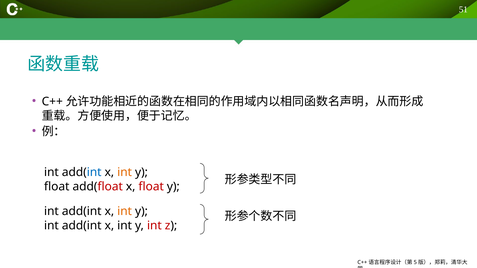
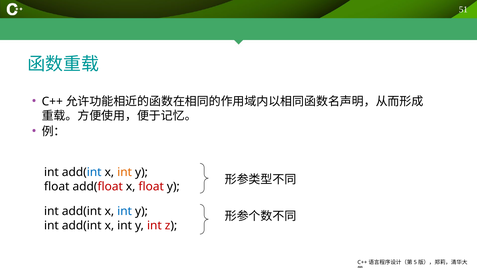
int at (125, 211) colour: orange -> blue
